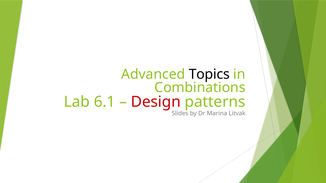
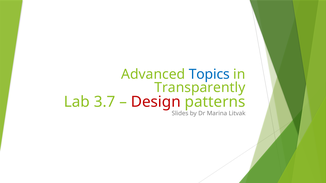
Topics colour: black -> blue
Combinations: Combinations -> Transparently
6.1: 6.1 -> 3.7
